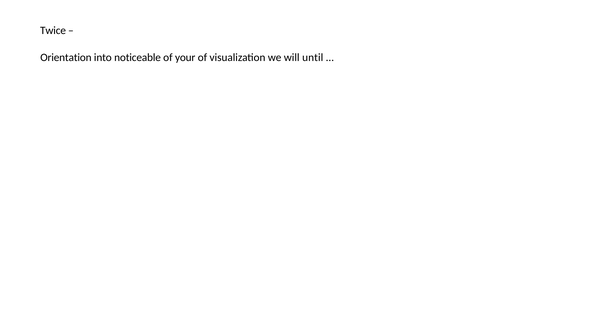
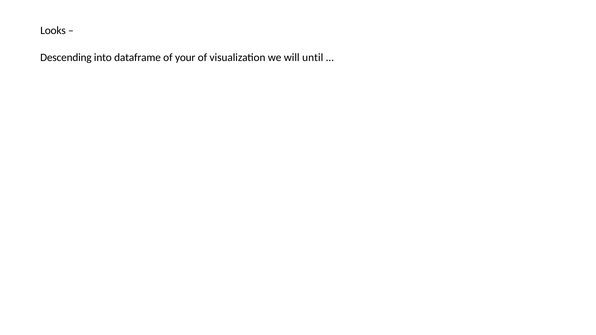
Twice: Twice -> Looks
Orientation: Orientation -> Descending
noticeable: noticeable -> dataframe
